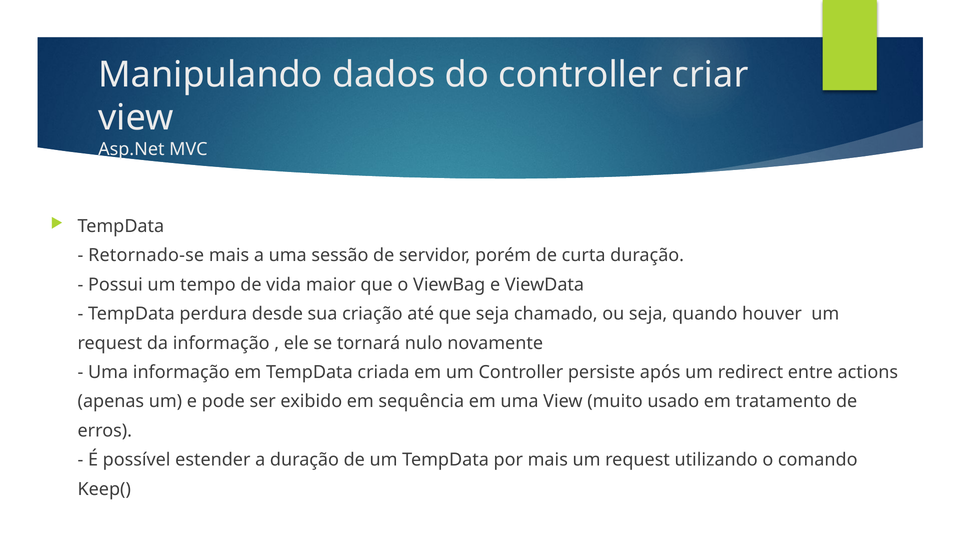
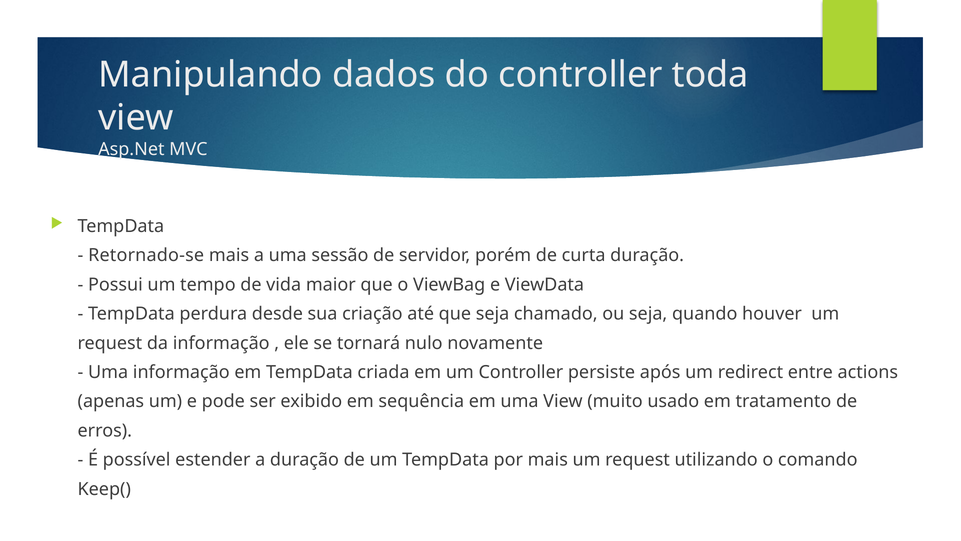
criar: criar -> toda
